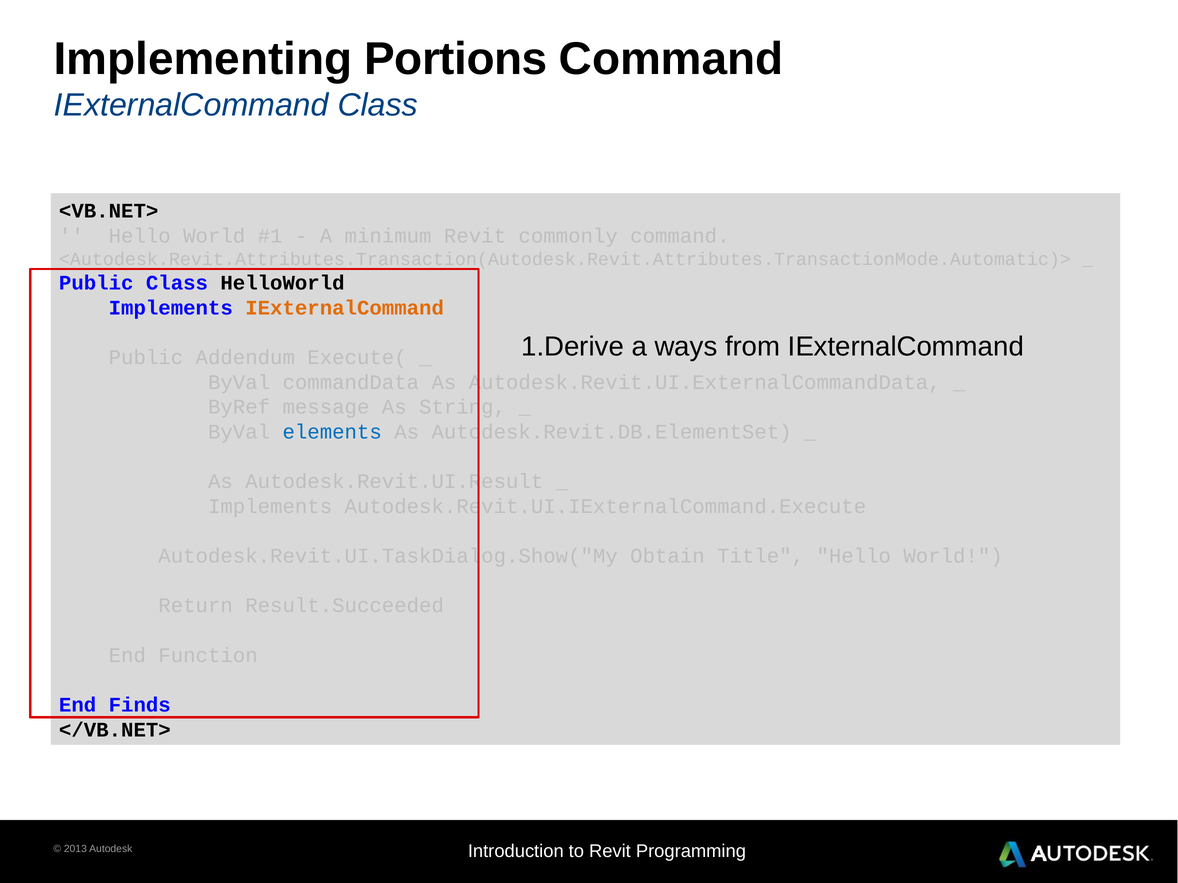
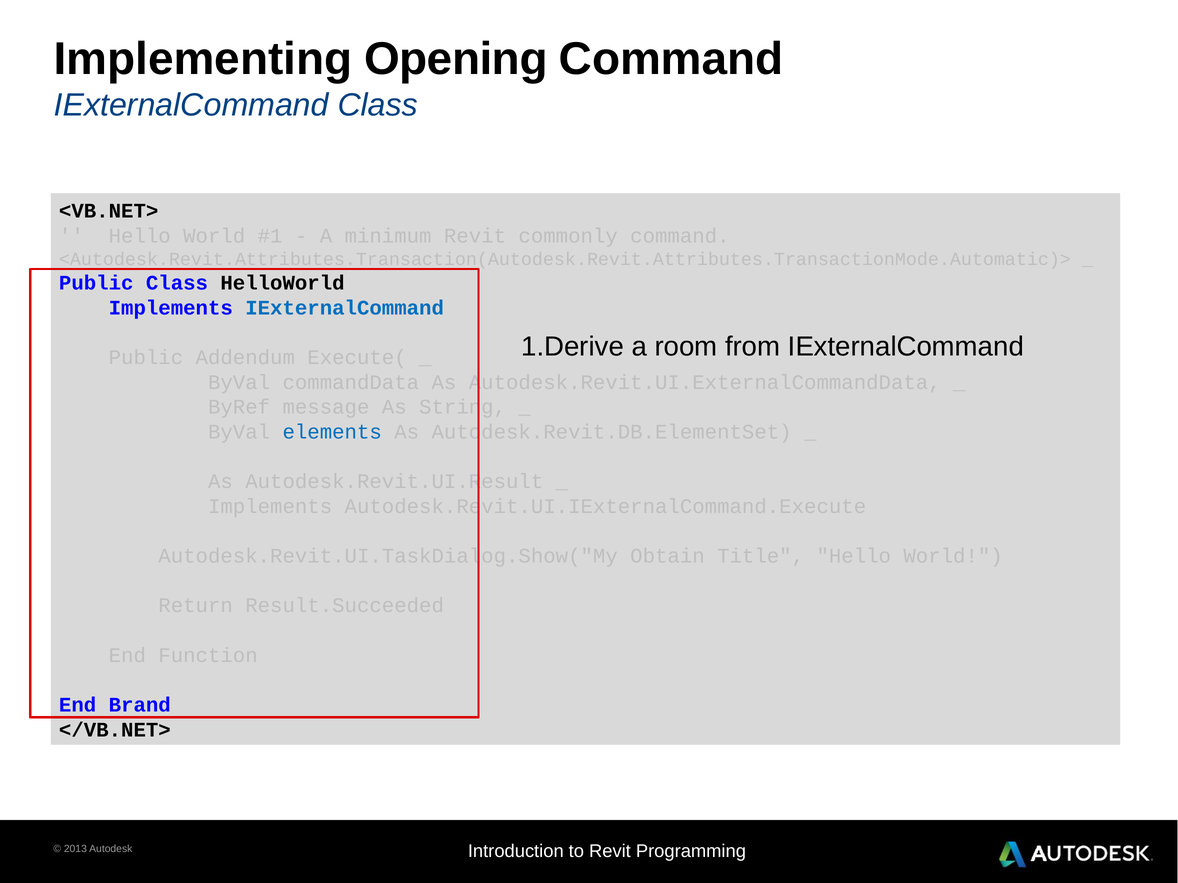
Portions: Portions -> Opening
IExternalCommand at (345, 308) colour: orange -> blue
ways: ways -> room
Finds: Finds -> Brand
